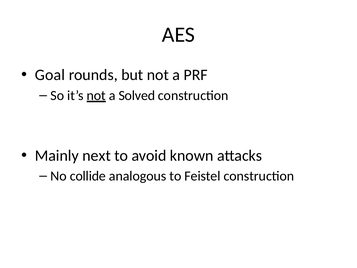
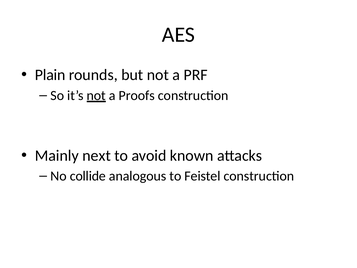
Goal: Goal -> Plain
Solved: Solved -> Proofs
